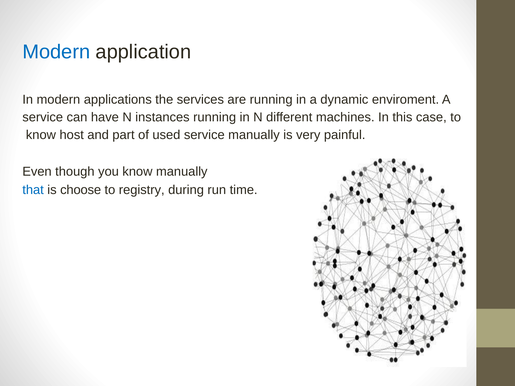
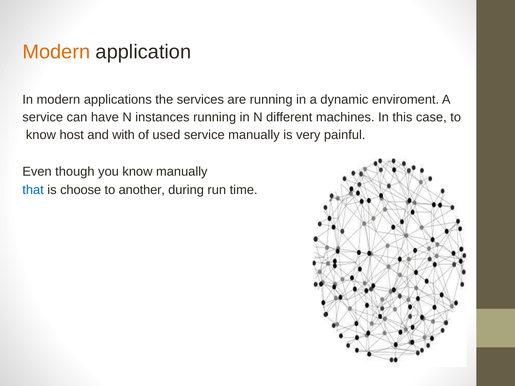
Modern at (56, 52) colour: blue -> orange
part: part -> with
registry: registry -> another
